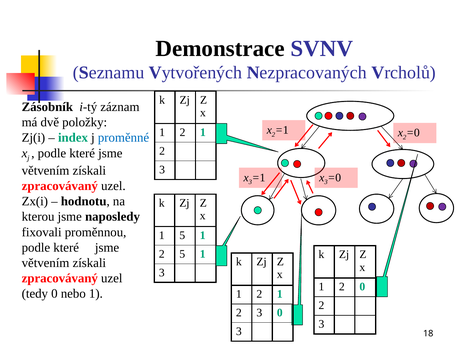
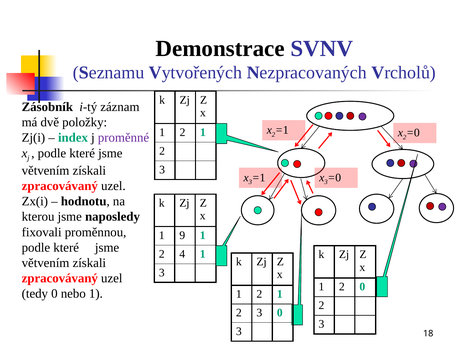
proměnné colour: blue -> purple
1 5: 5 -> 9
2 5: 5 -> 4
